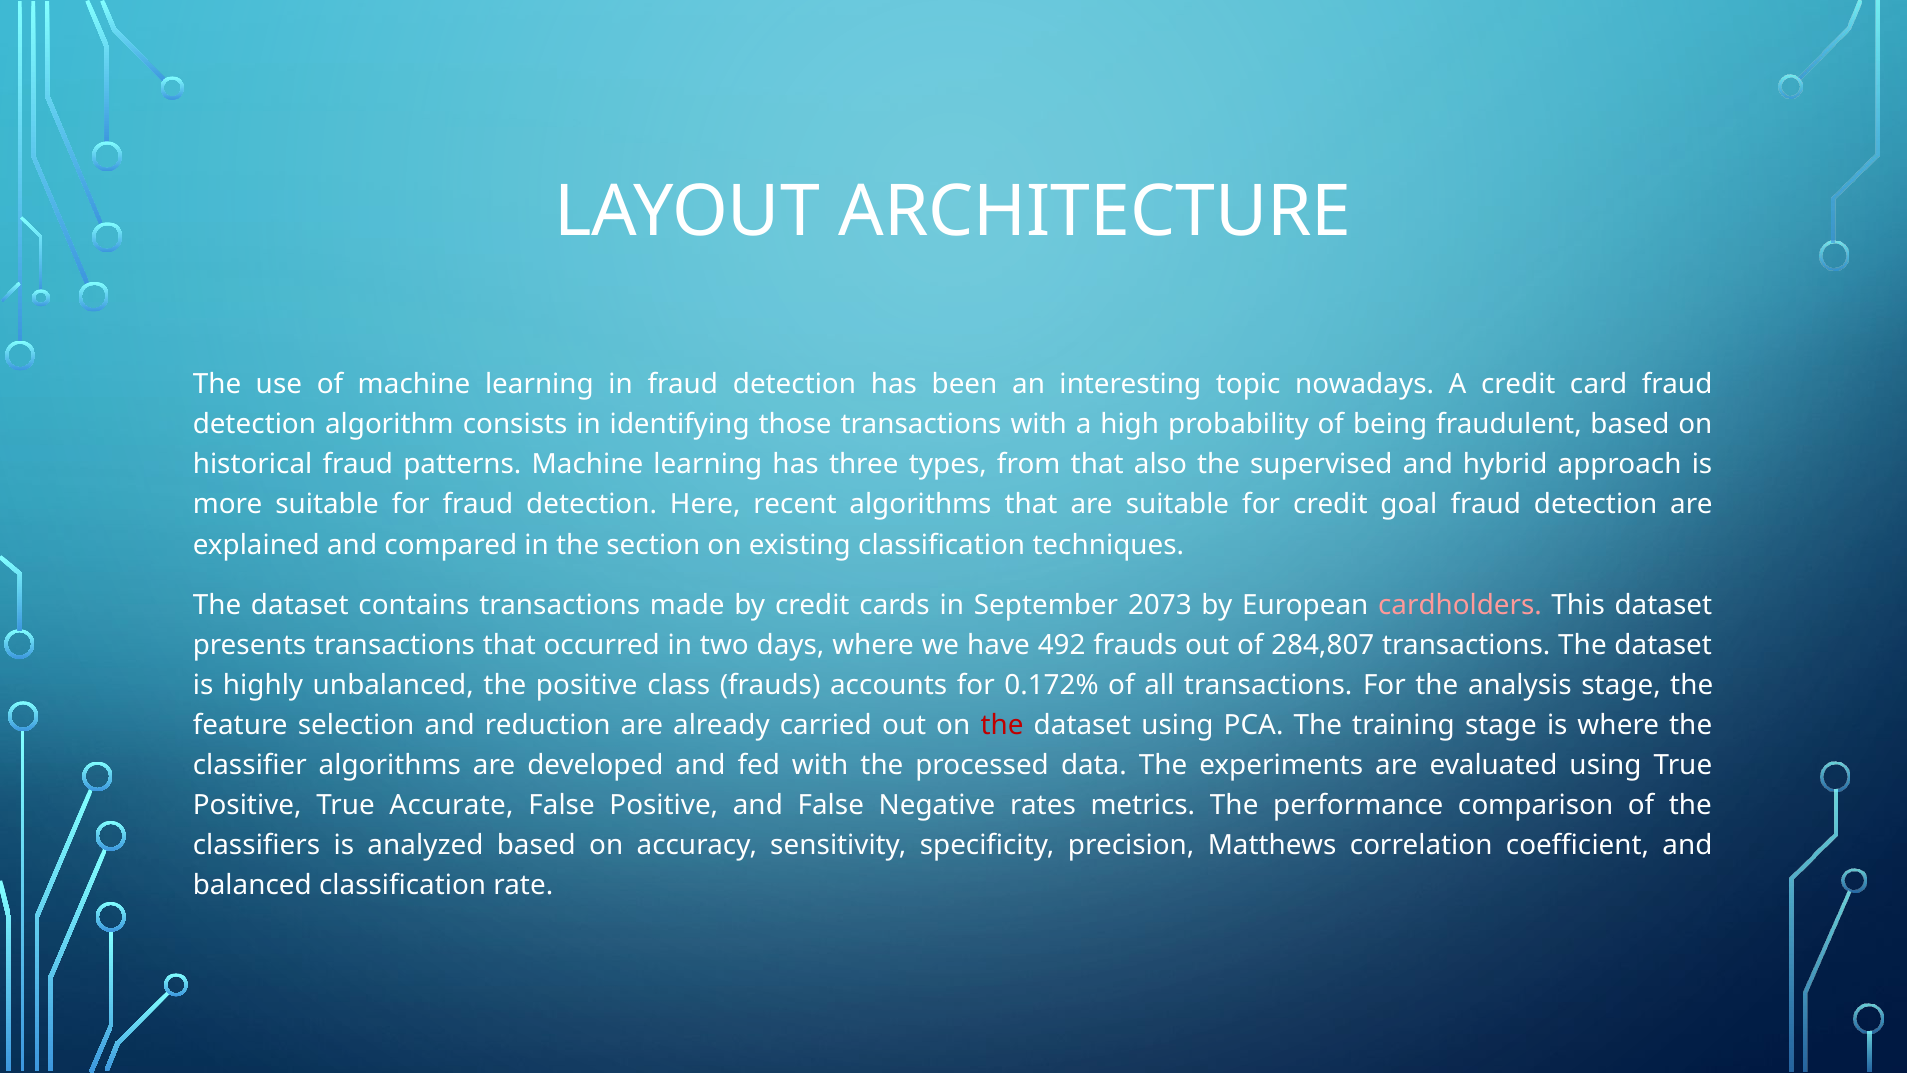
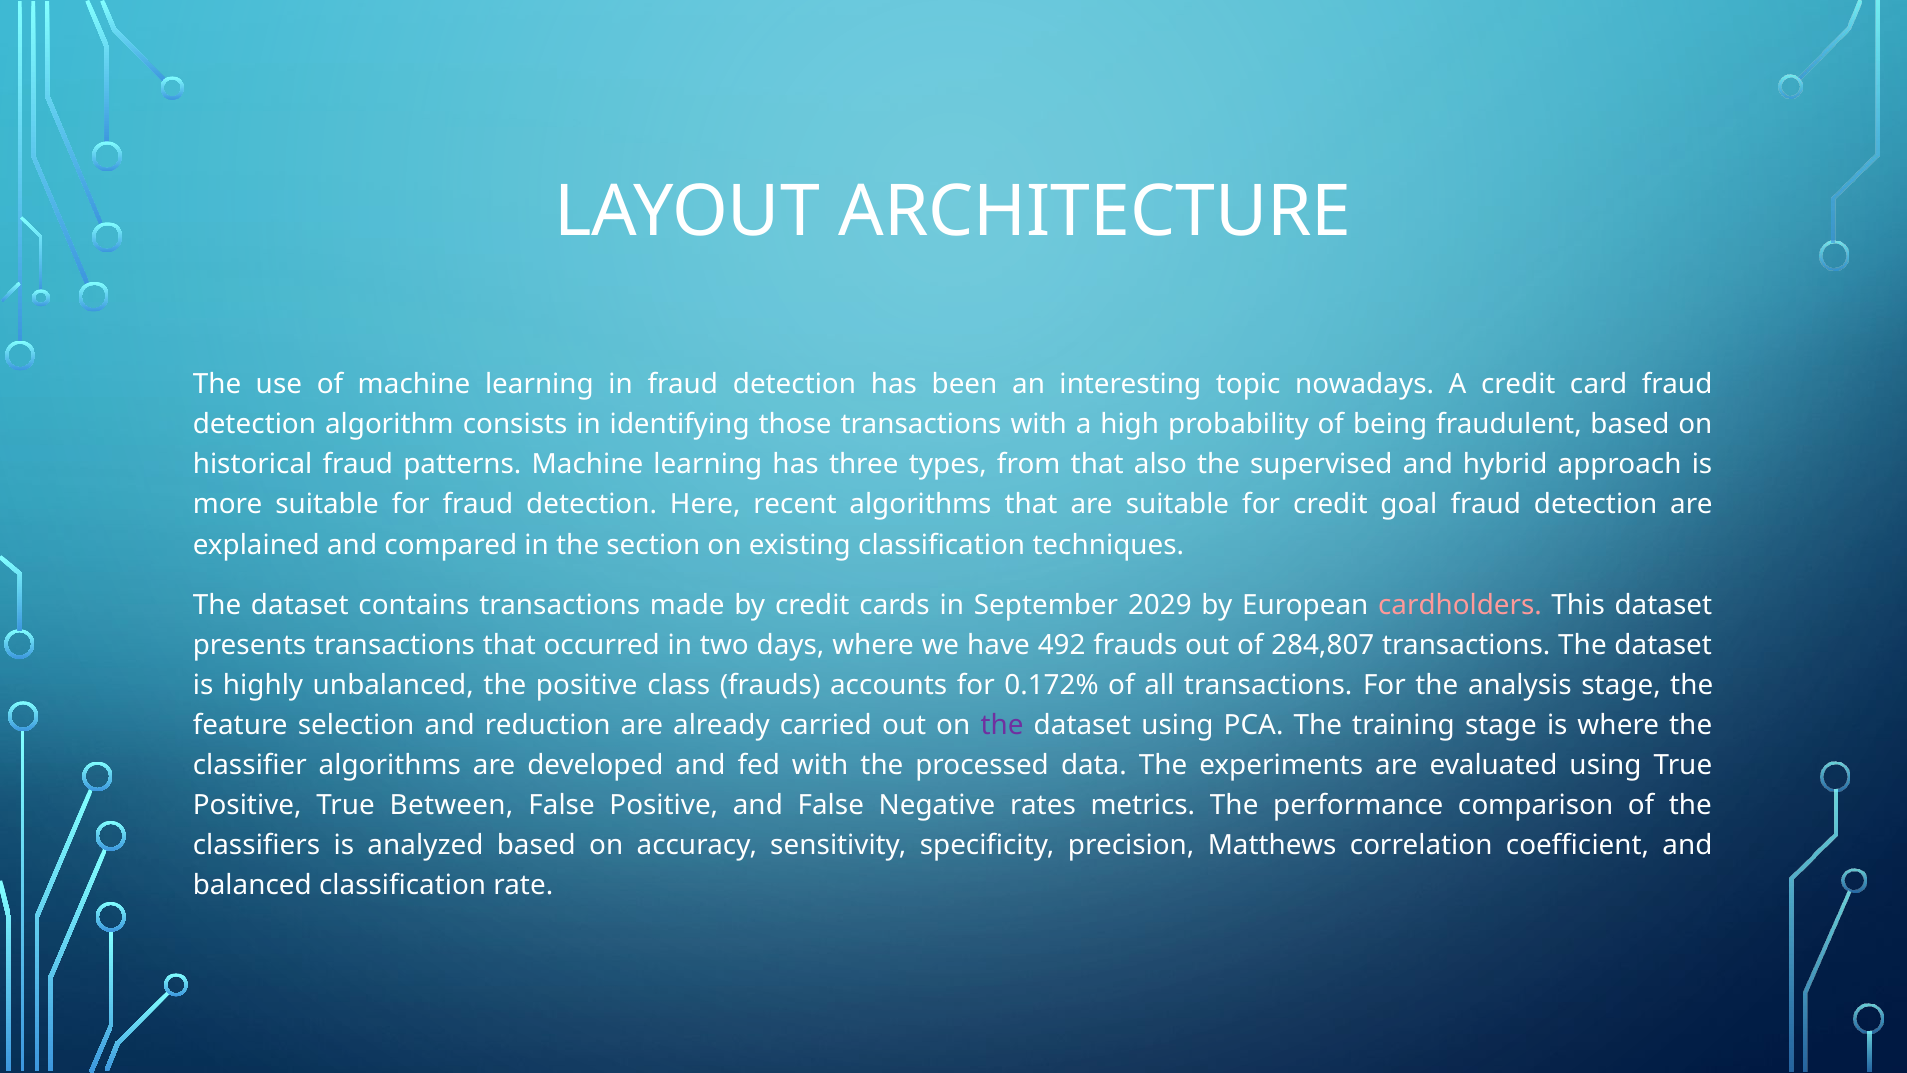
2073: 2073 -> 2029
the at (1002, 725) colour: red -> purple
Accurate: Accurate -> Between
